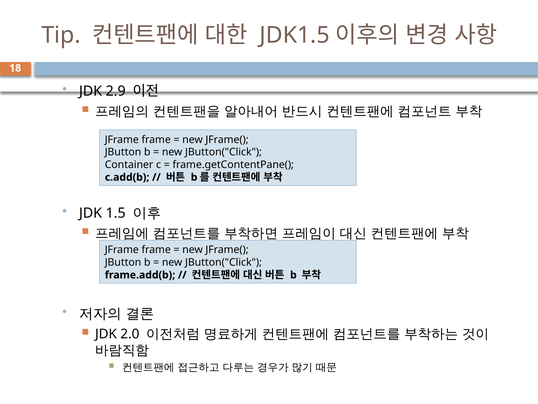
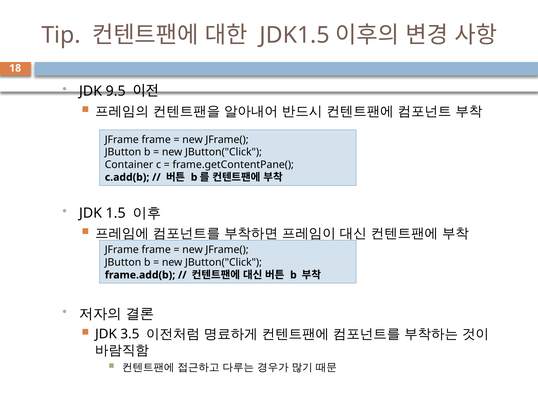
2.9: 2.9 -> 9.5
2.0: 2.0 -> 3.5
